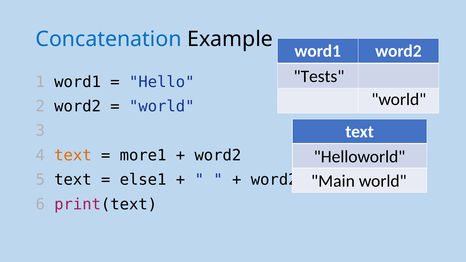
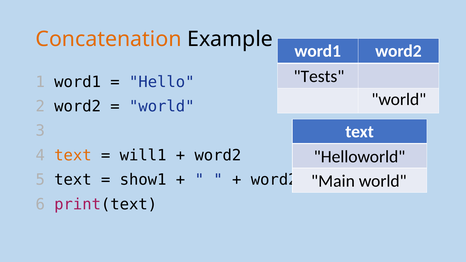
Concatenation colour: blue -> orange
more1: more1 -> will1
else1: else1 -> show1
